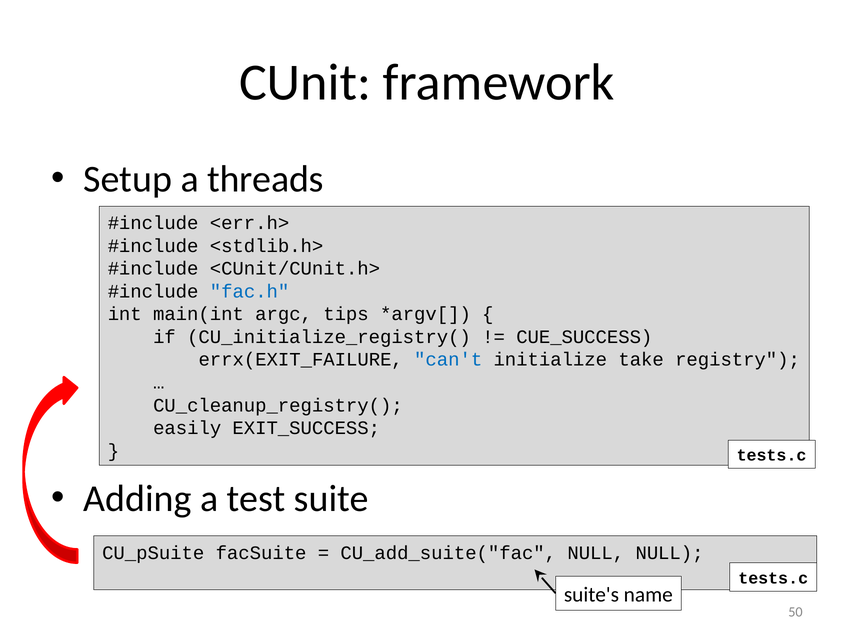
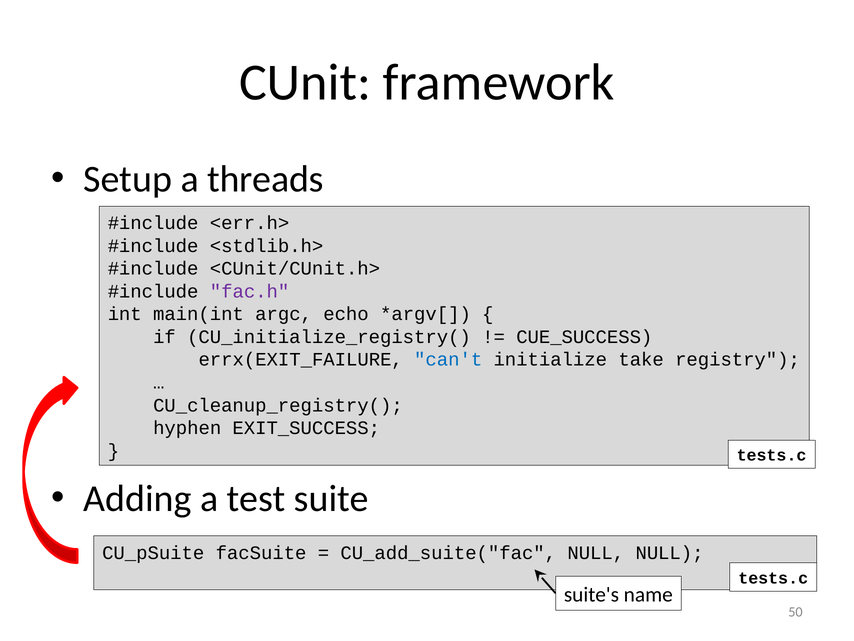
fac.h colour: blue -> purple
tips: tips -> echo
easily: easily -> hyphen
